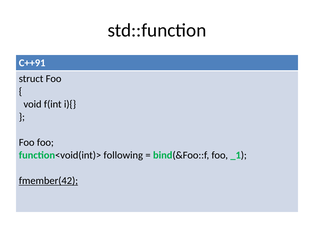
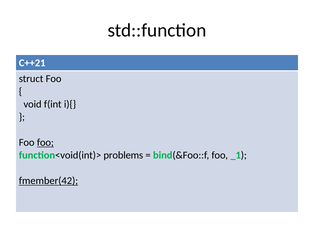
C++91: C++91 -> C++21
foo at (45, 143) underline: none -> present
following: following -> problems
